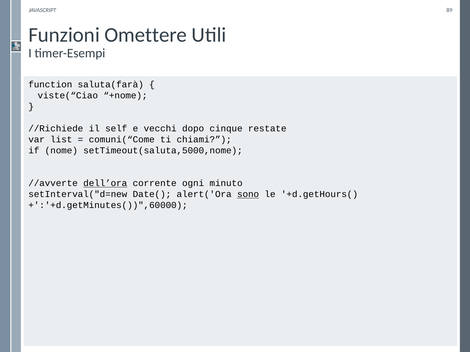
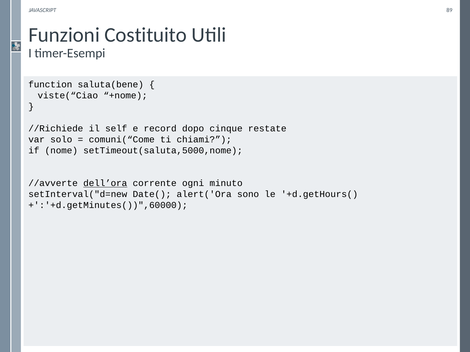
Omettere: Omettere -> Costituito
saluta(farà: saluta(farà -> saluta(bene
vecchi: vecchi -> record
list: list -> solo
sono underline: present -> none
